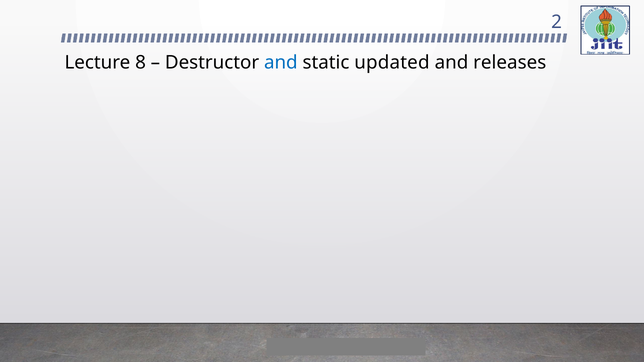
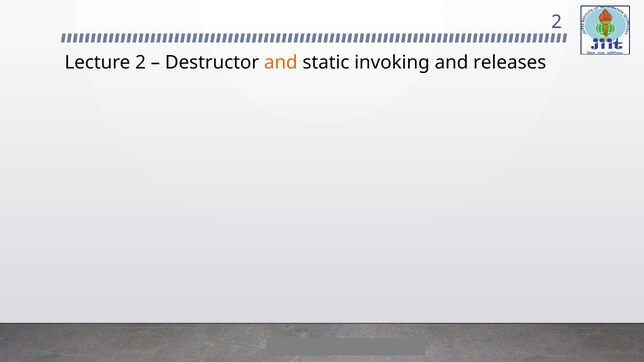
Lecture 8: 8 -> 2
and at (281, 63) colour: blue -> orange
updated: updated -> invoking
